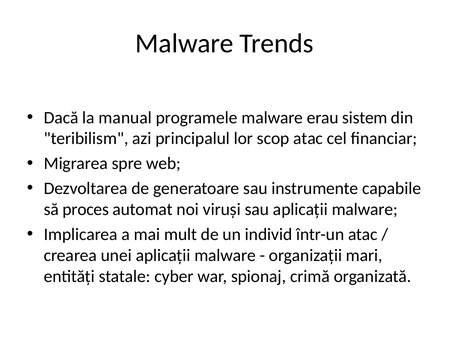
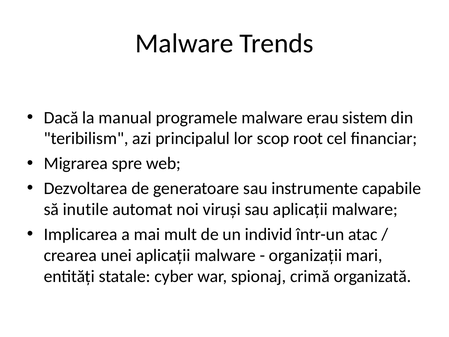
scop atac: atac -> root
proces: proces -> inutile
